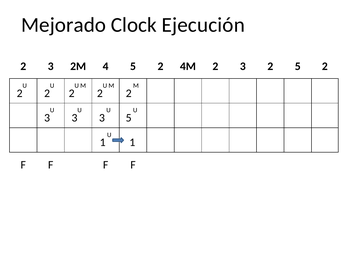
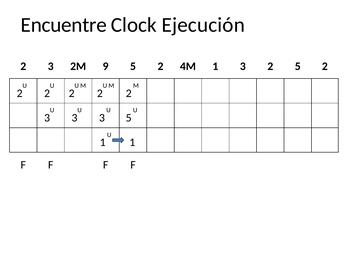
Mejorado: Mejorado -> Encuentre
4: 4 -> 9
4M 2: 2 -> 1
